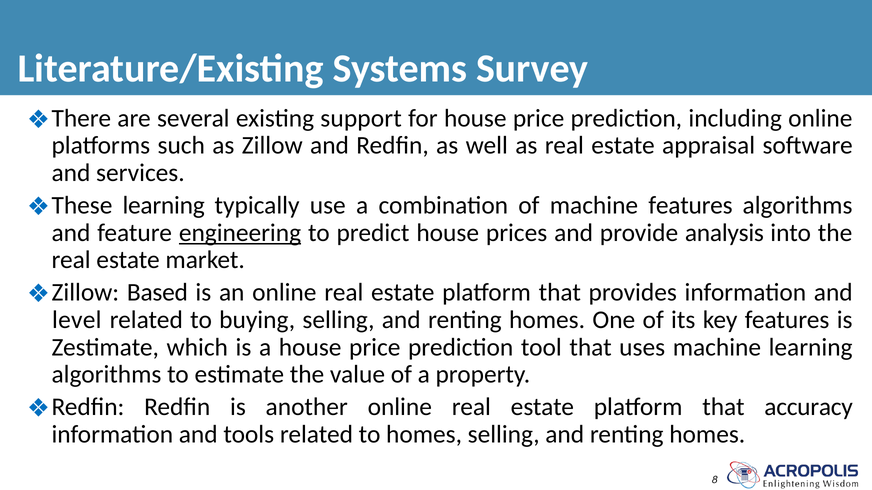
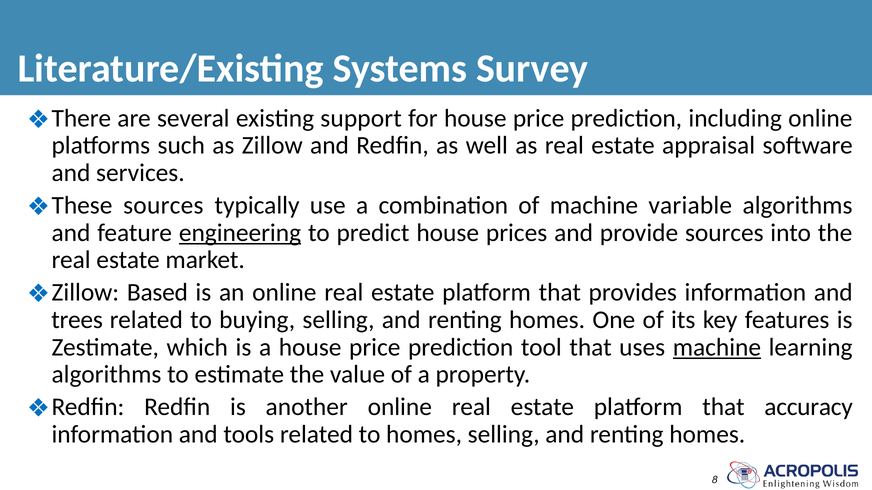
learning at (164, 205): learning -> sources
machine features: features -> variable
provide analysis: analysis -> sources
level: level -> trees
machine at (717, 347) underline: none -> present
